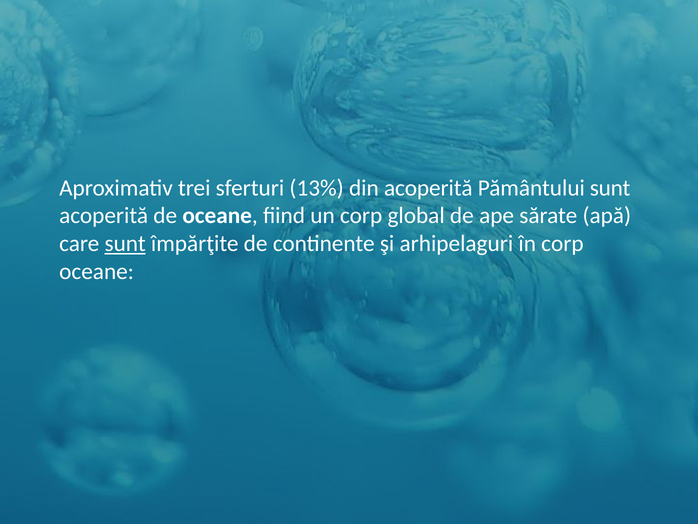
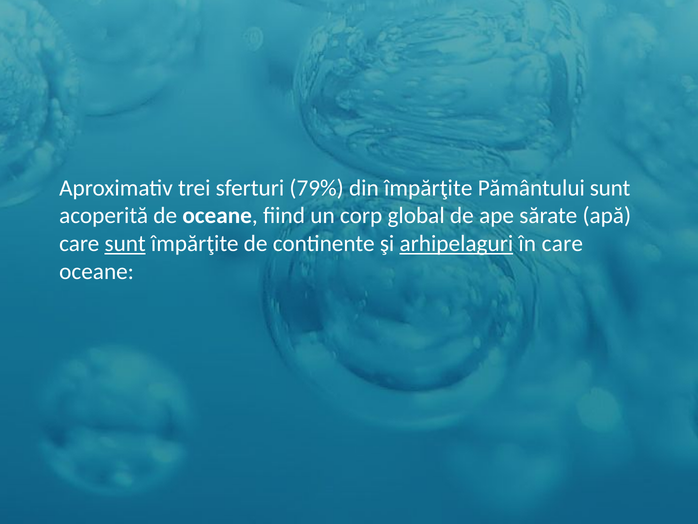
13%: 13% -> 79%
din acoperită: acoperită -> împărţite
arhipelaguri underline: none -> present
în corp: corp -> care
